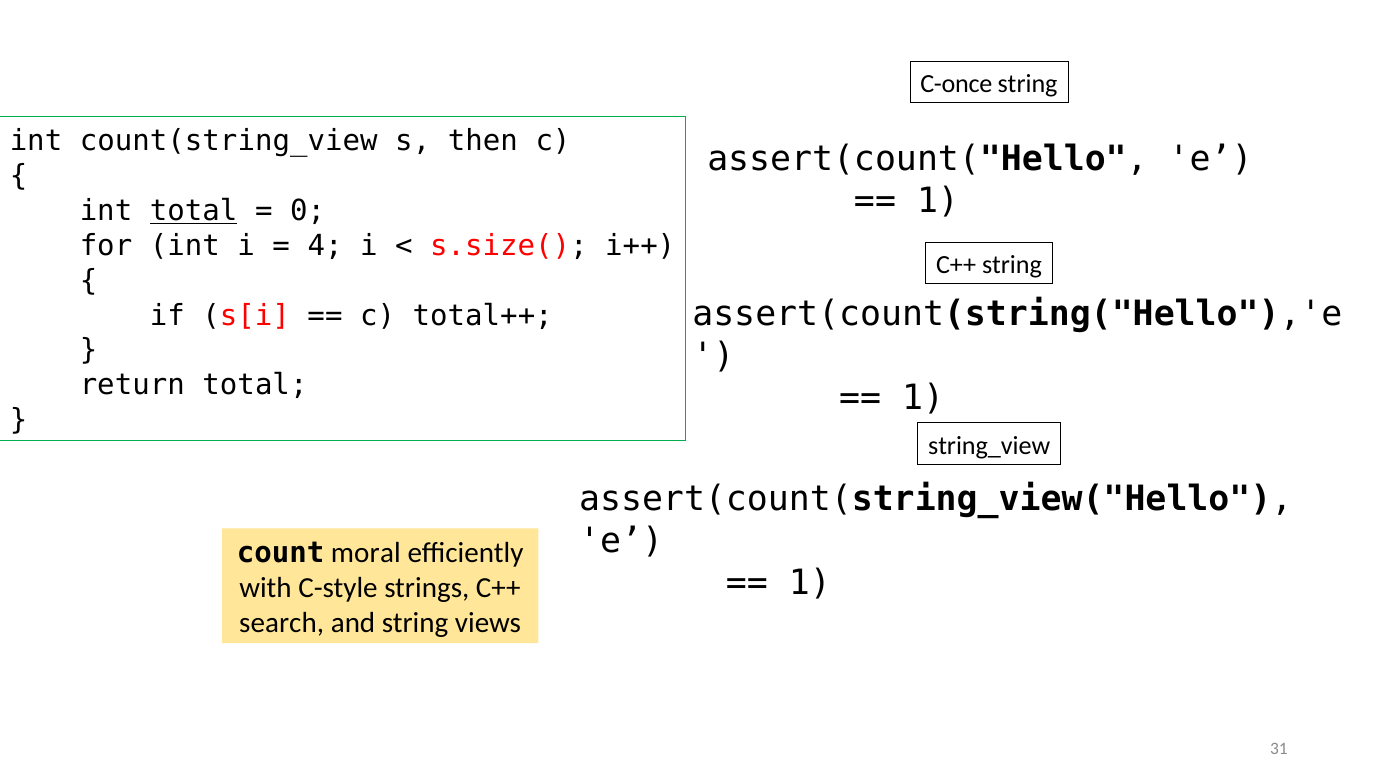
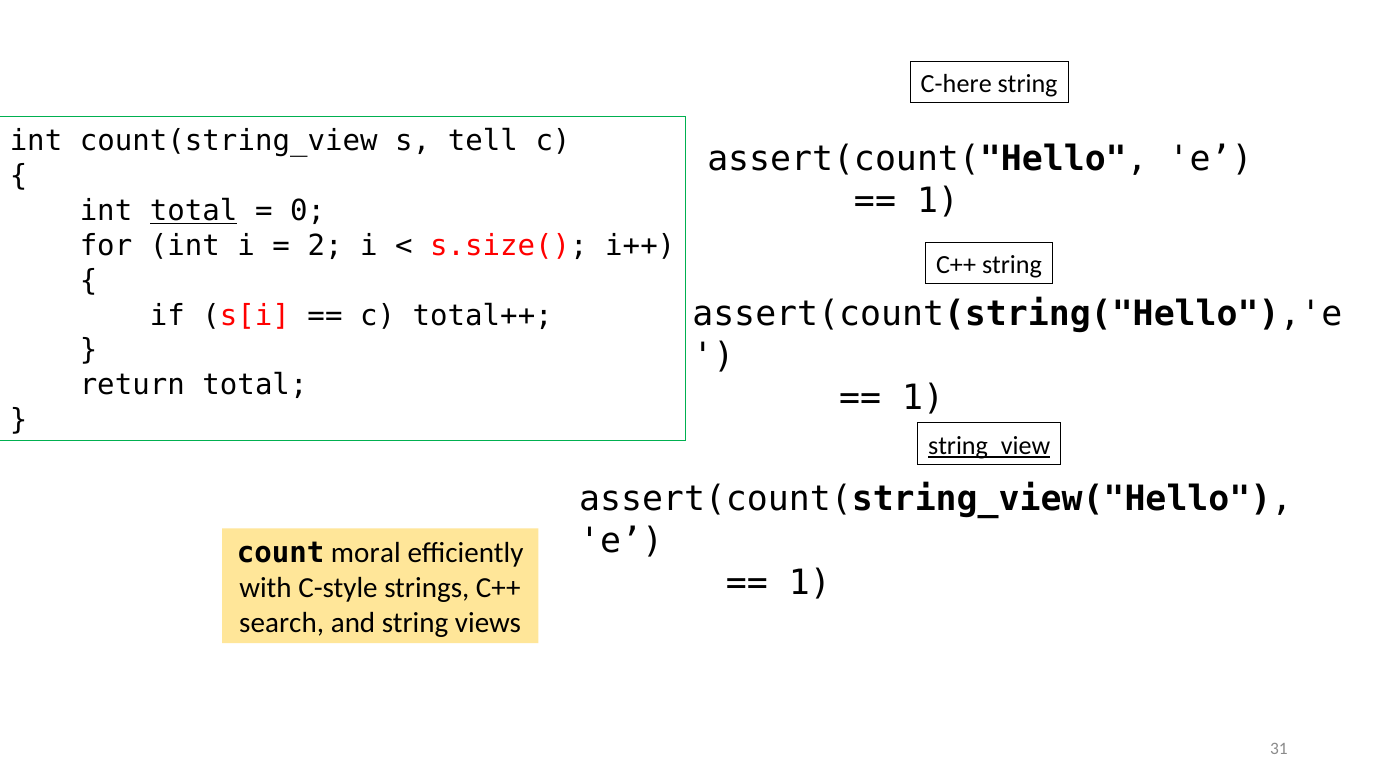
C-once: C-once -> C-here
then: then -> tell
4: 4 -> 2
string_view underline: none -> present
